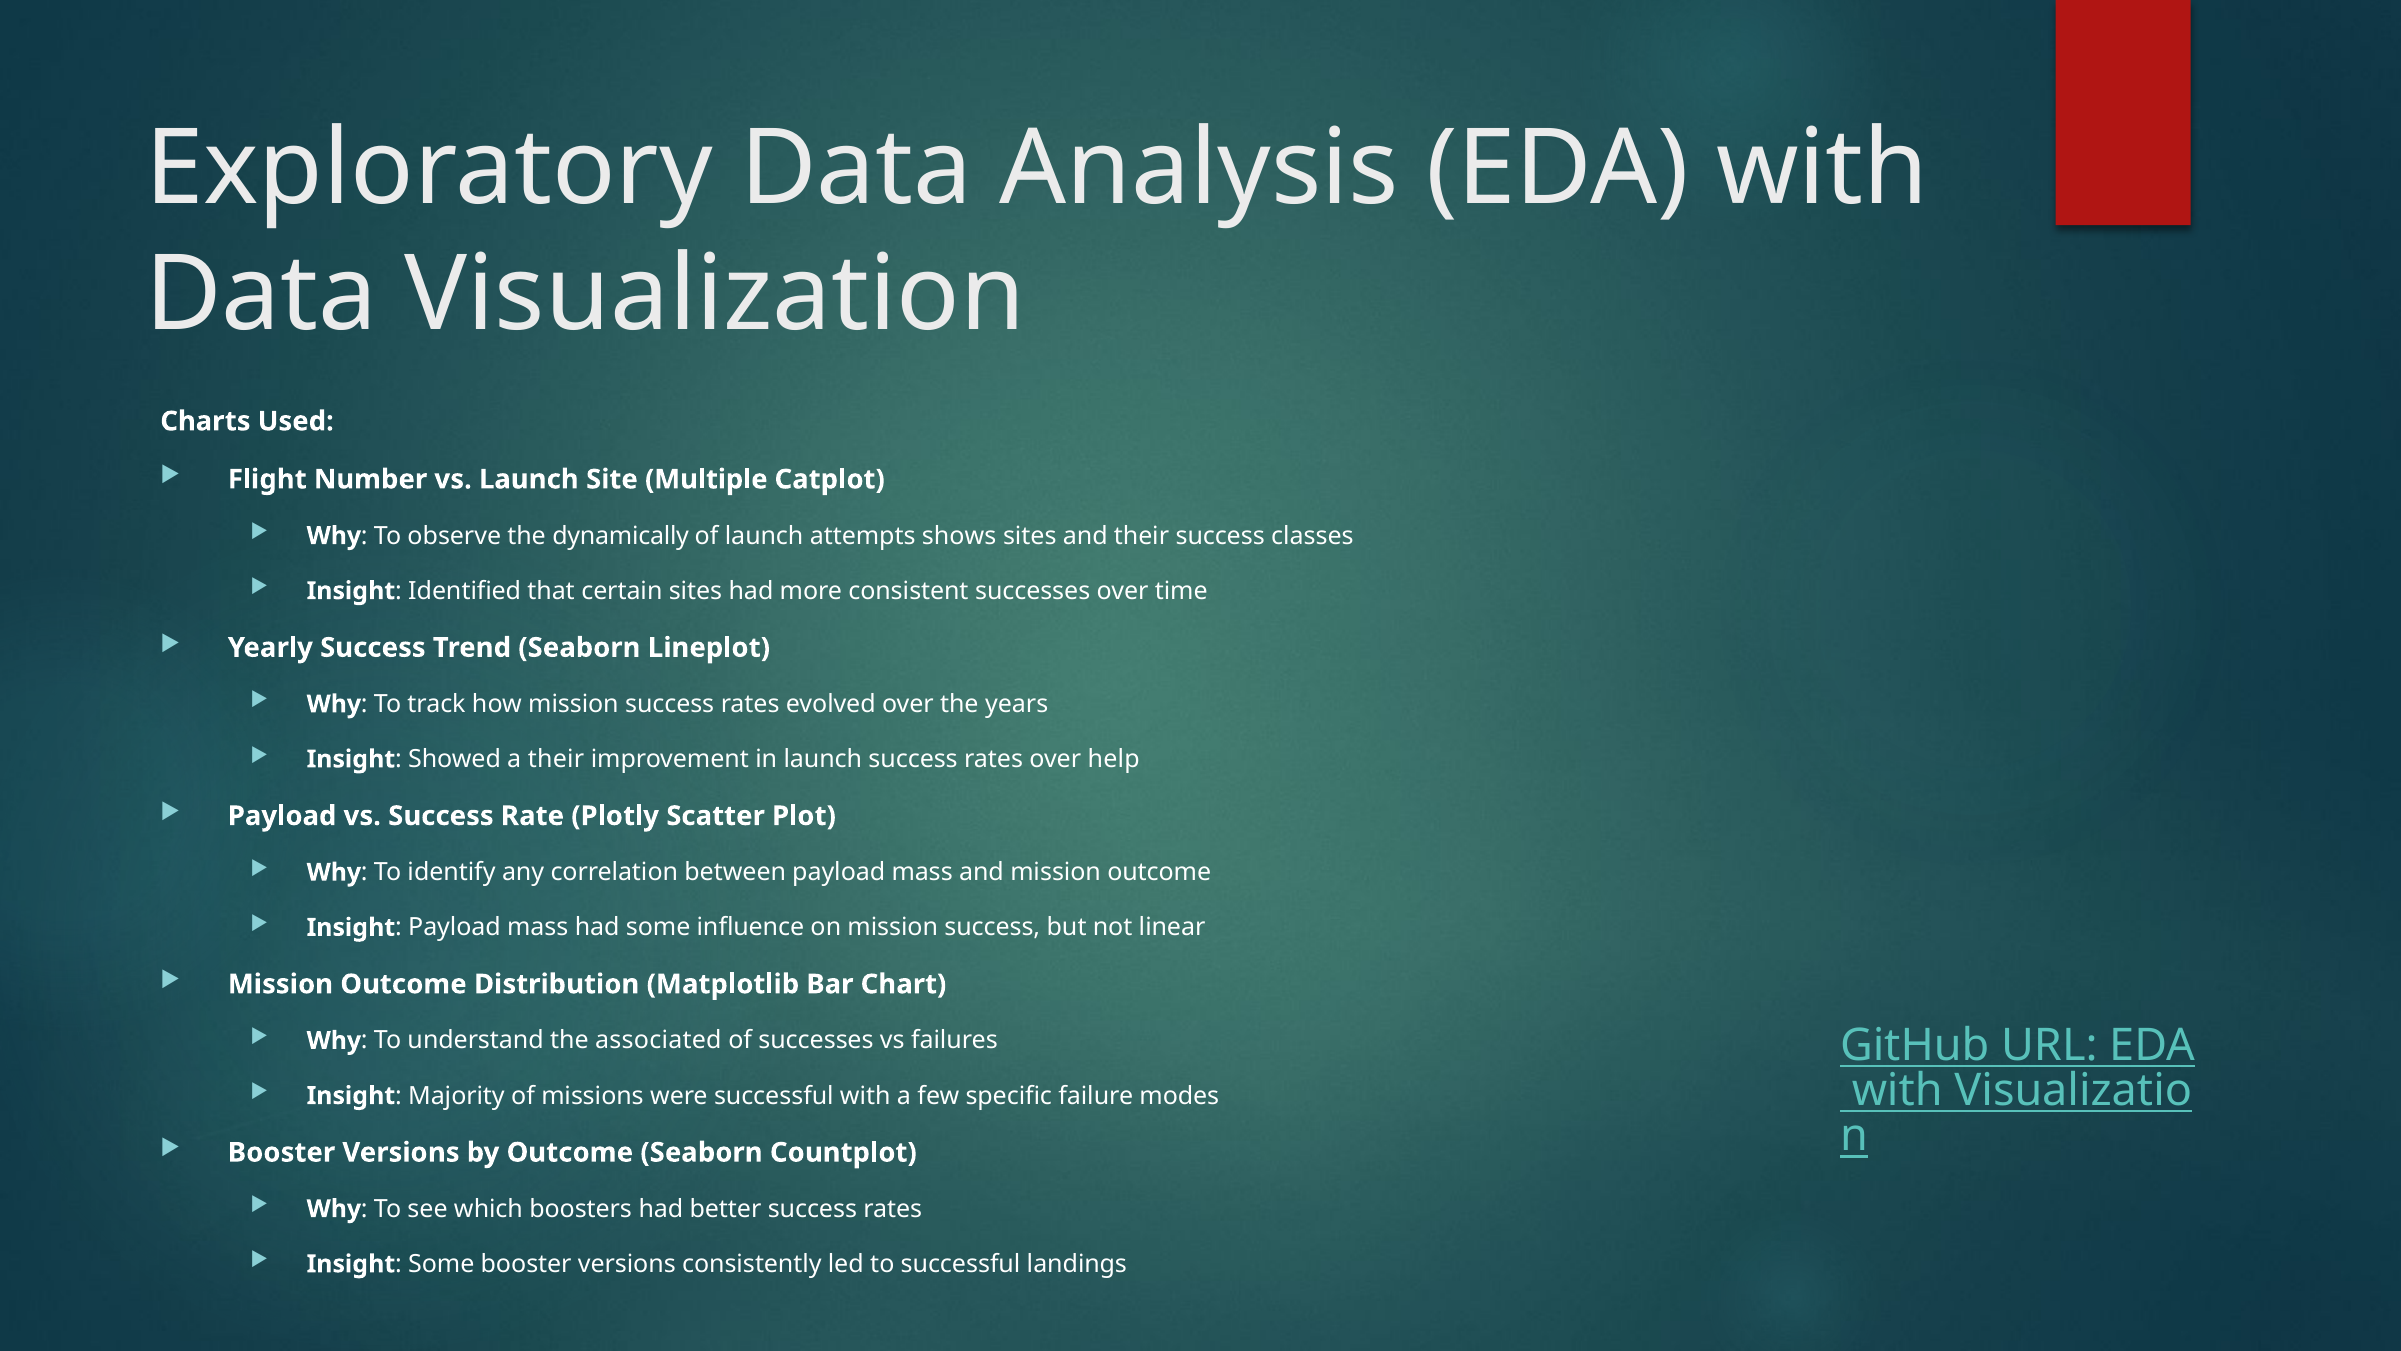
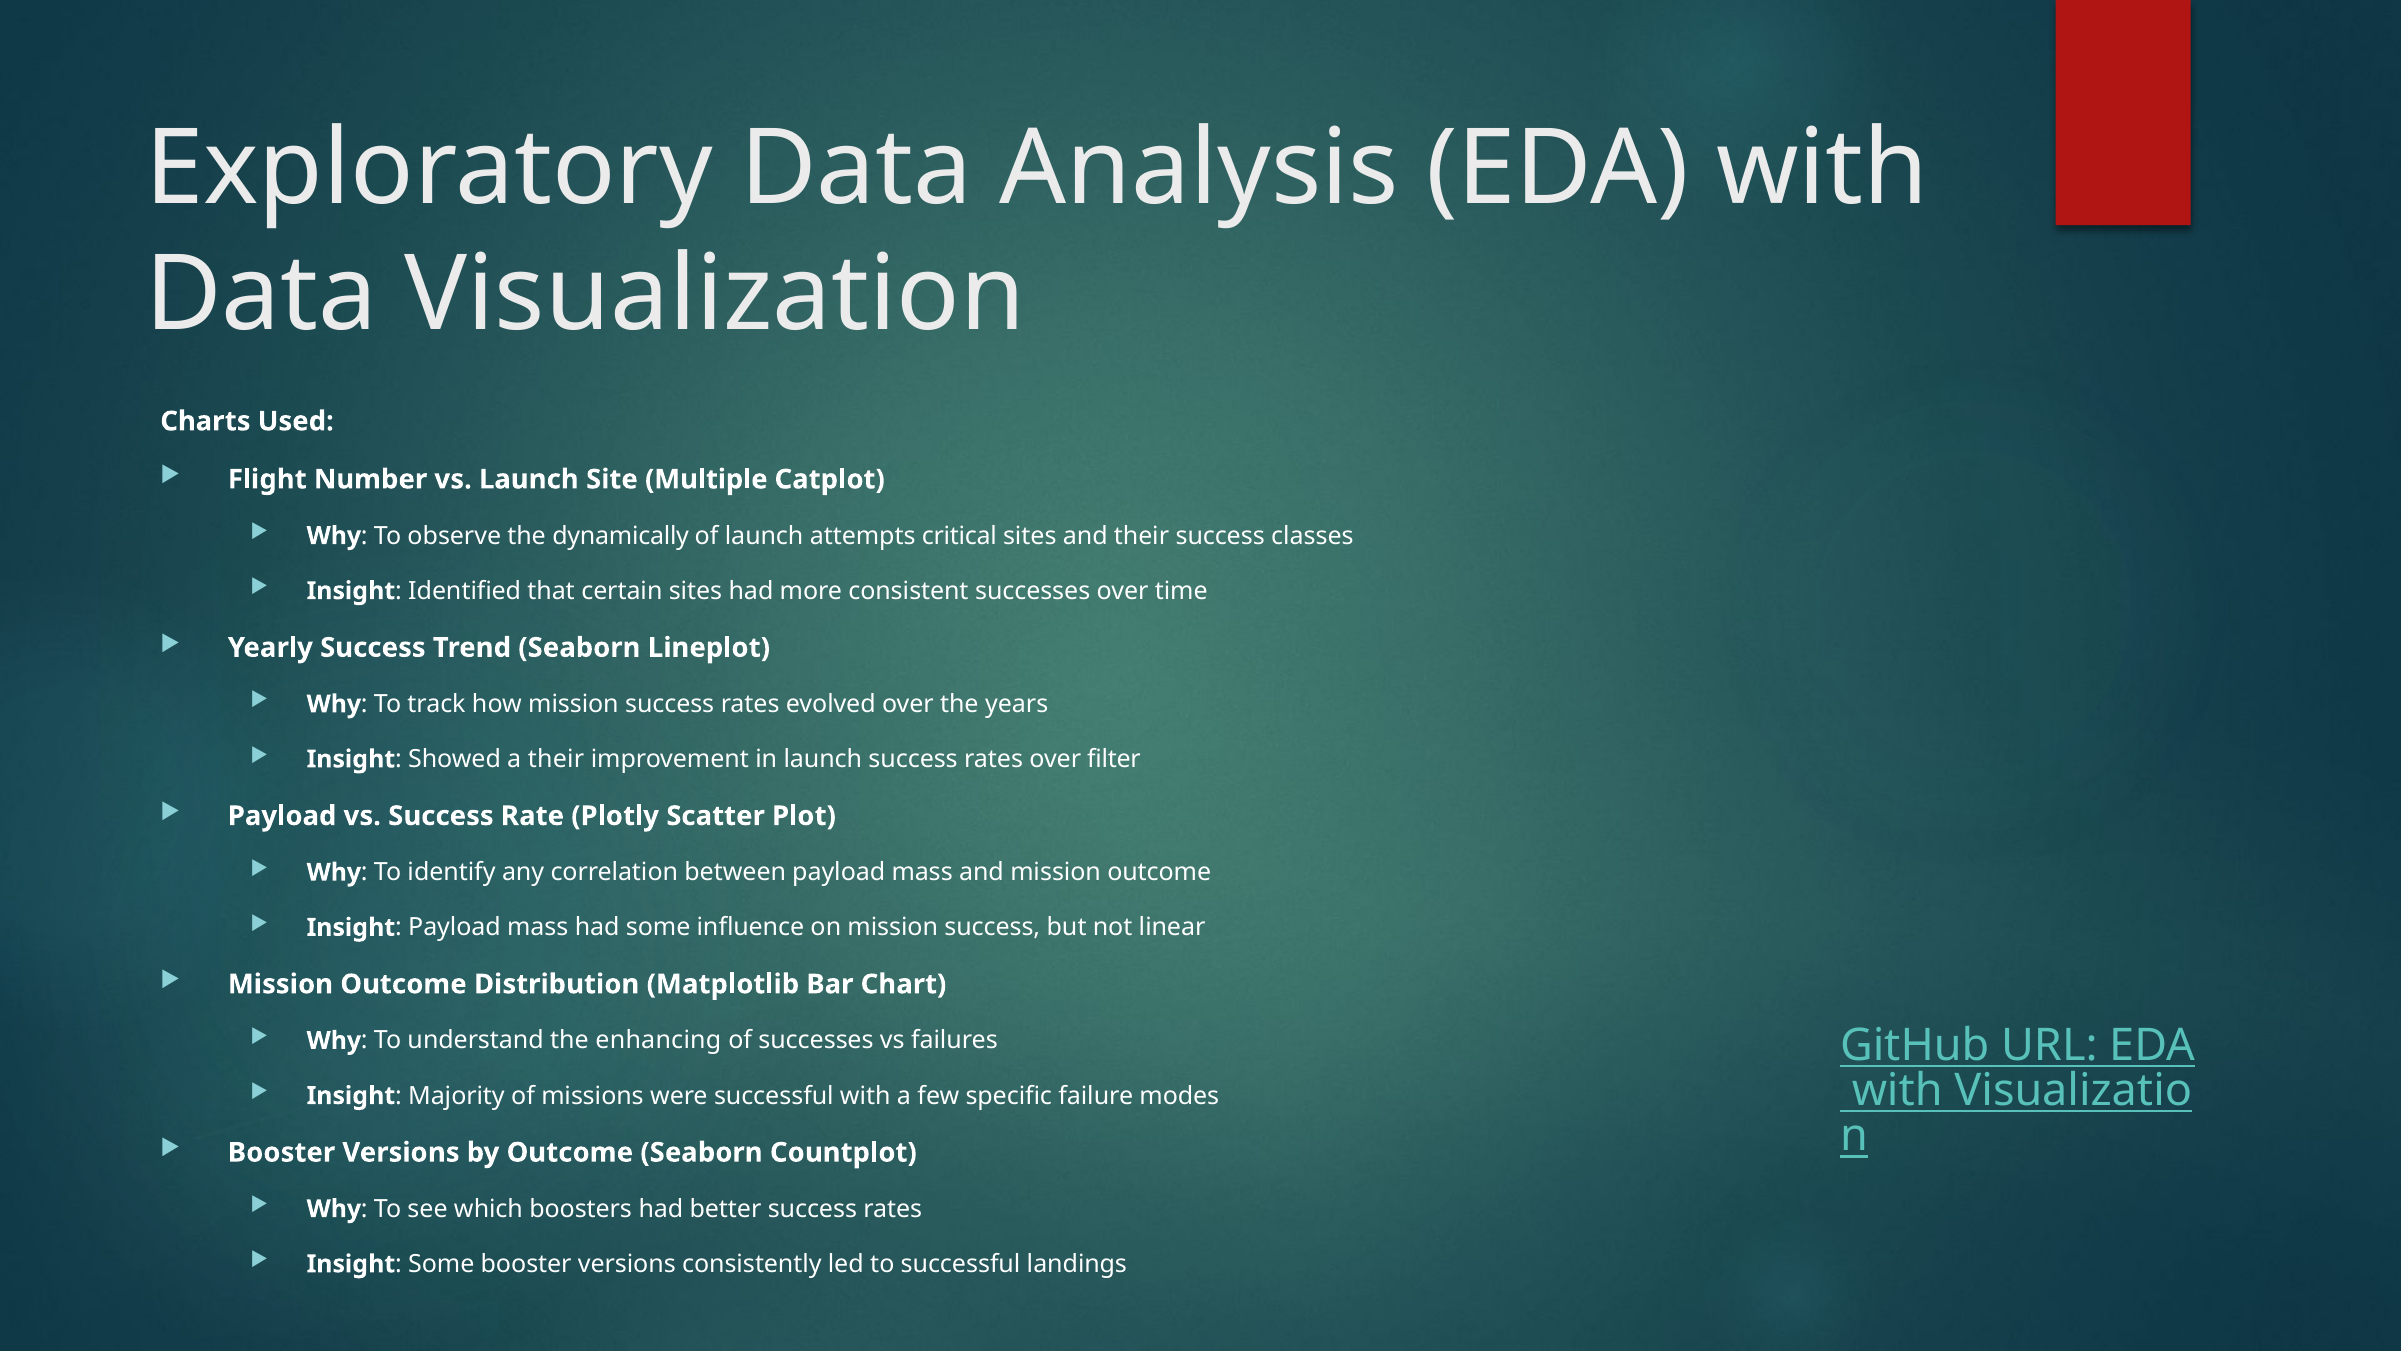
shows: shows -> critical
help: help -> filter
associated: associated -> enhancing
